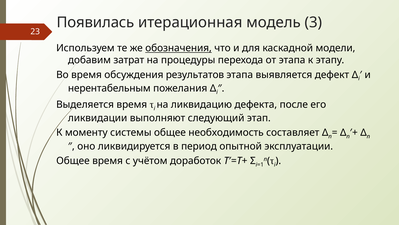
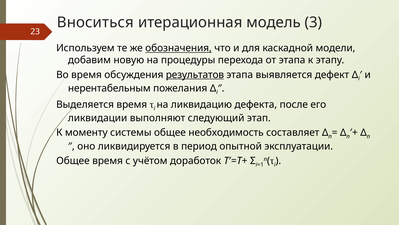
Появилась: Появилась -> Вноситься
затрат: затрат -> новую
результатов underline: none -> present
